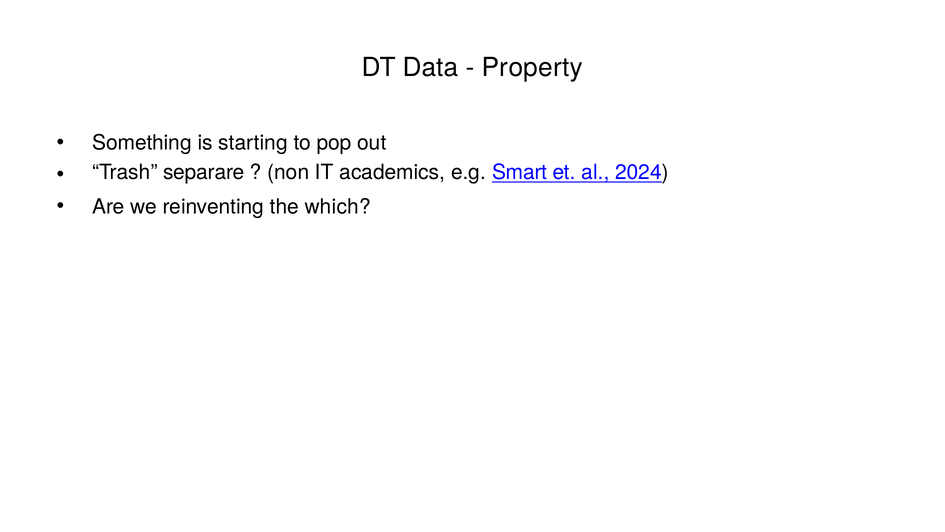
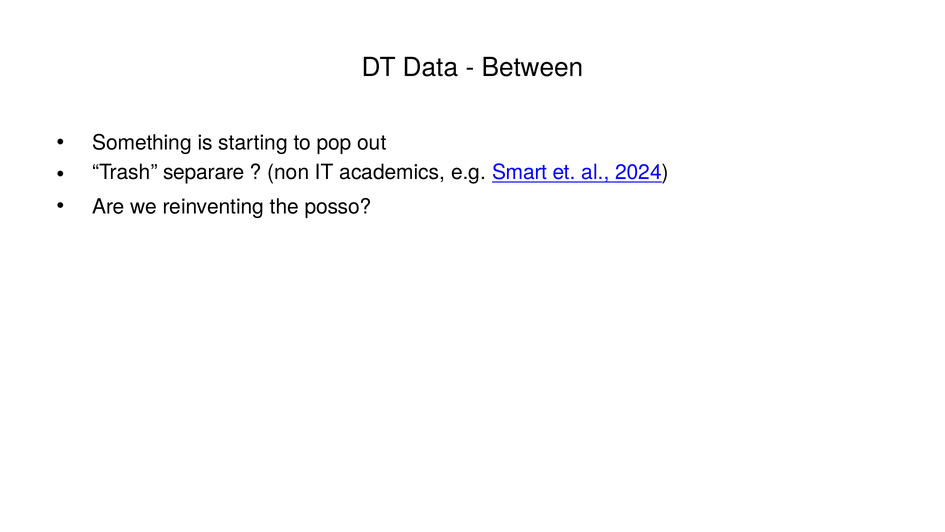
Property: Property -> Between
which: which -> posso
